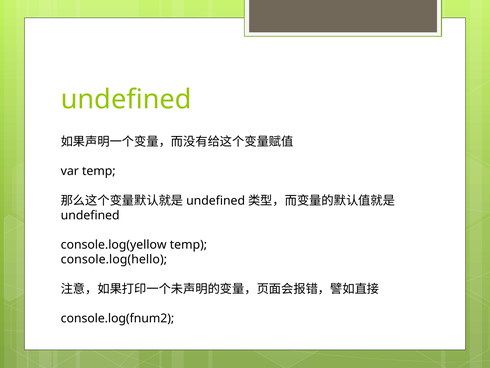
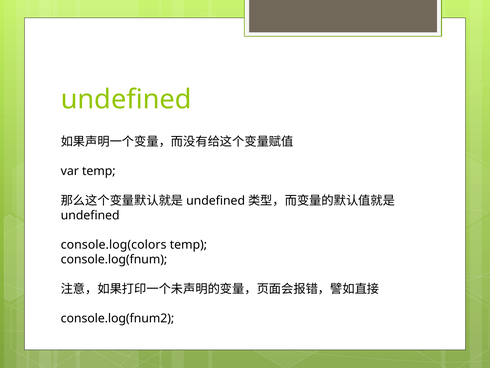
console.log(yellow: console.log(yellow -> console.log(colors
console.log(hello: console.log(hello -> console.log(fnum
